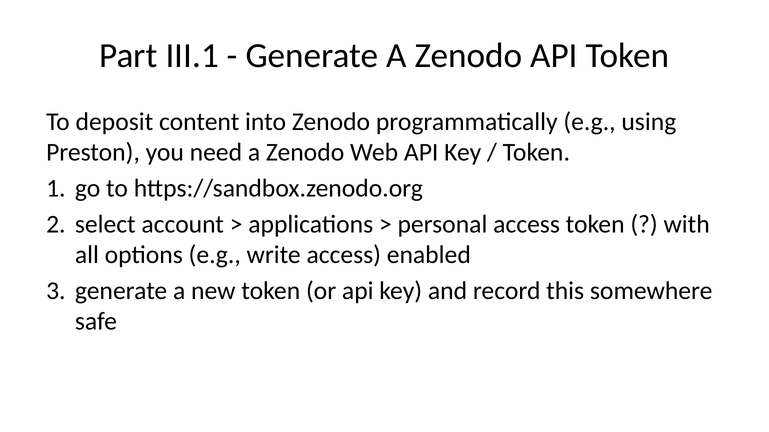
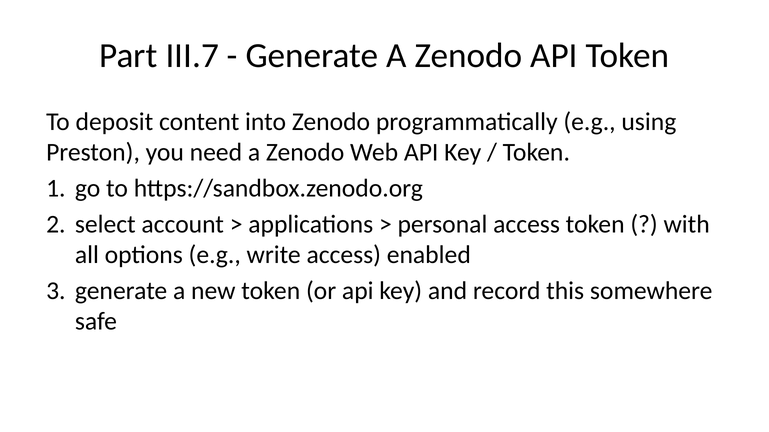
III.1: III.1 -> III.7
